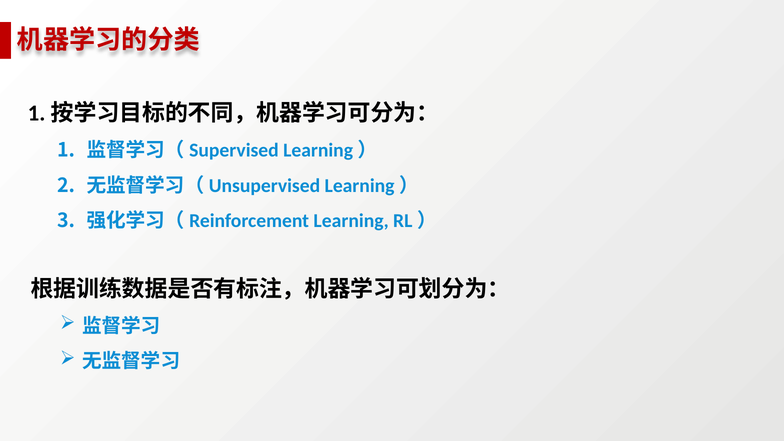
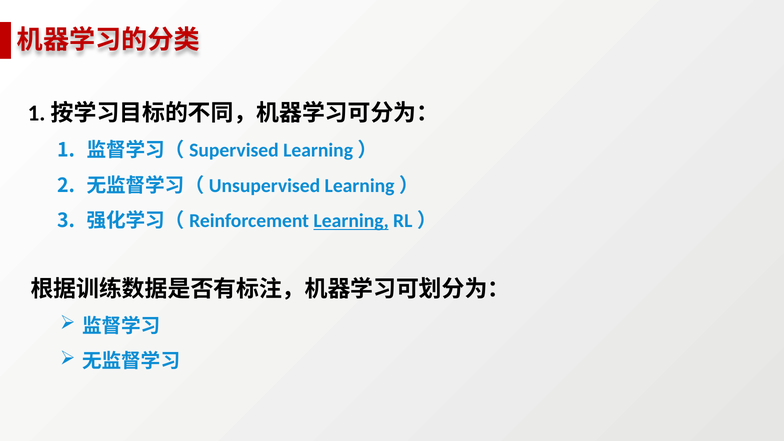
Learning underline: none -> present
